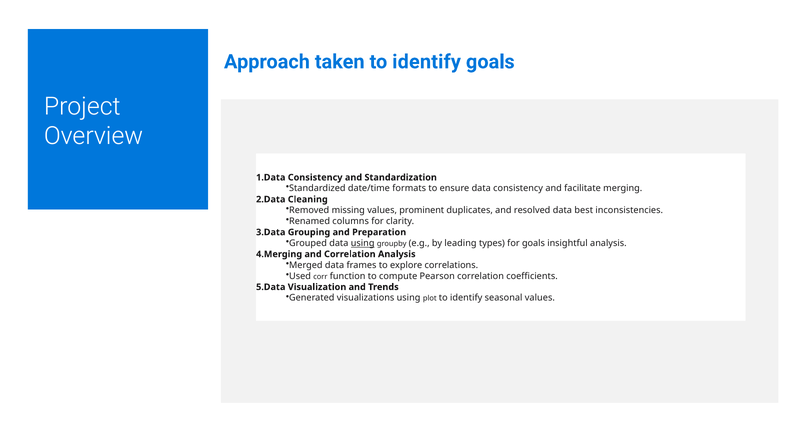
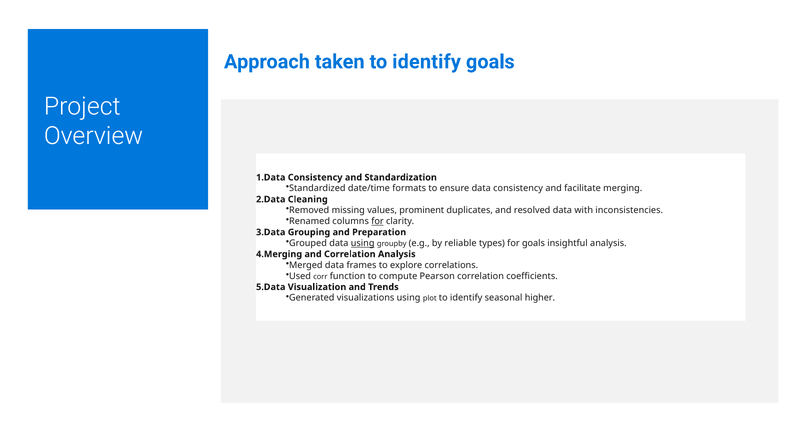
best: best -> with
for at (377, 221) underline: none -> present
leading: leading -> reliable
seasonal values: values -> higher
